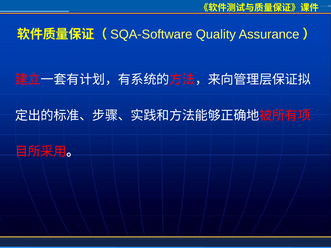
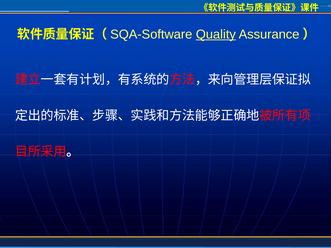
Quality underline: none -> present
